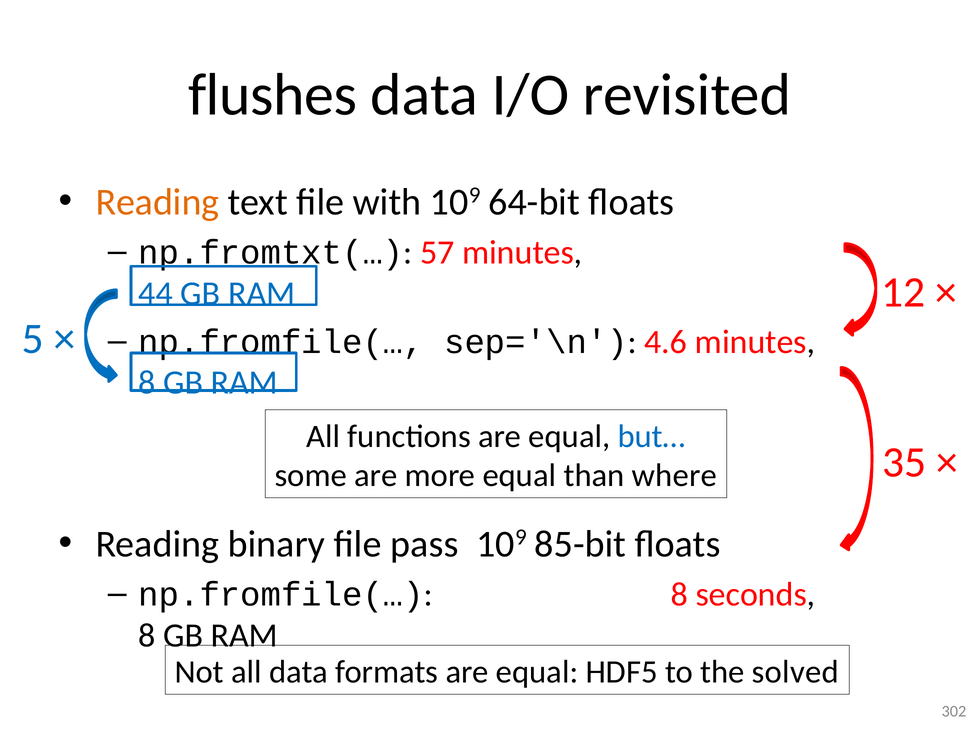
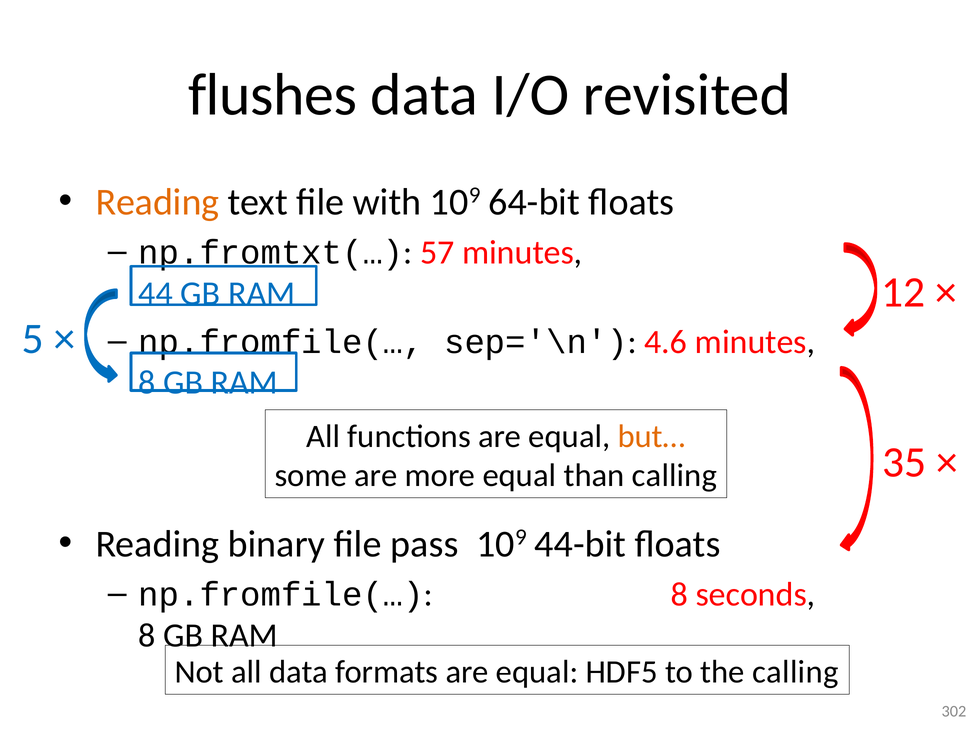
but… colour: blue -> orange
than where: where -> calling
85-bit: 85-bit -> 44-bit
the solved: solved -> calling
